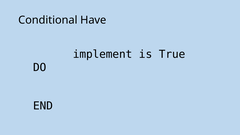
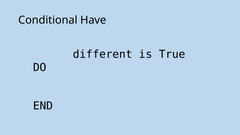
implement: implement -> different
